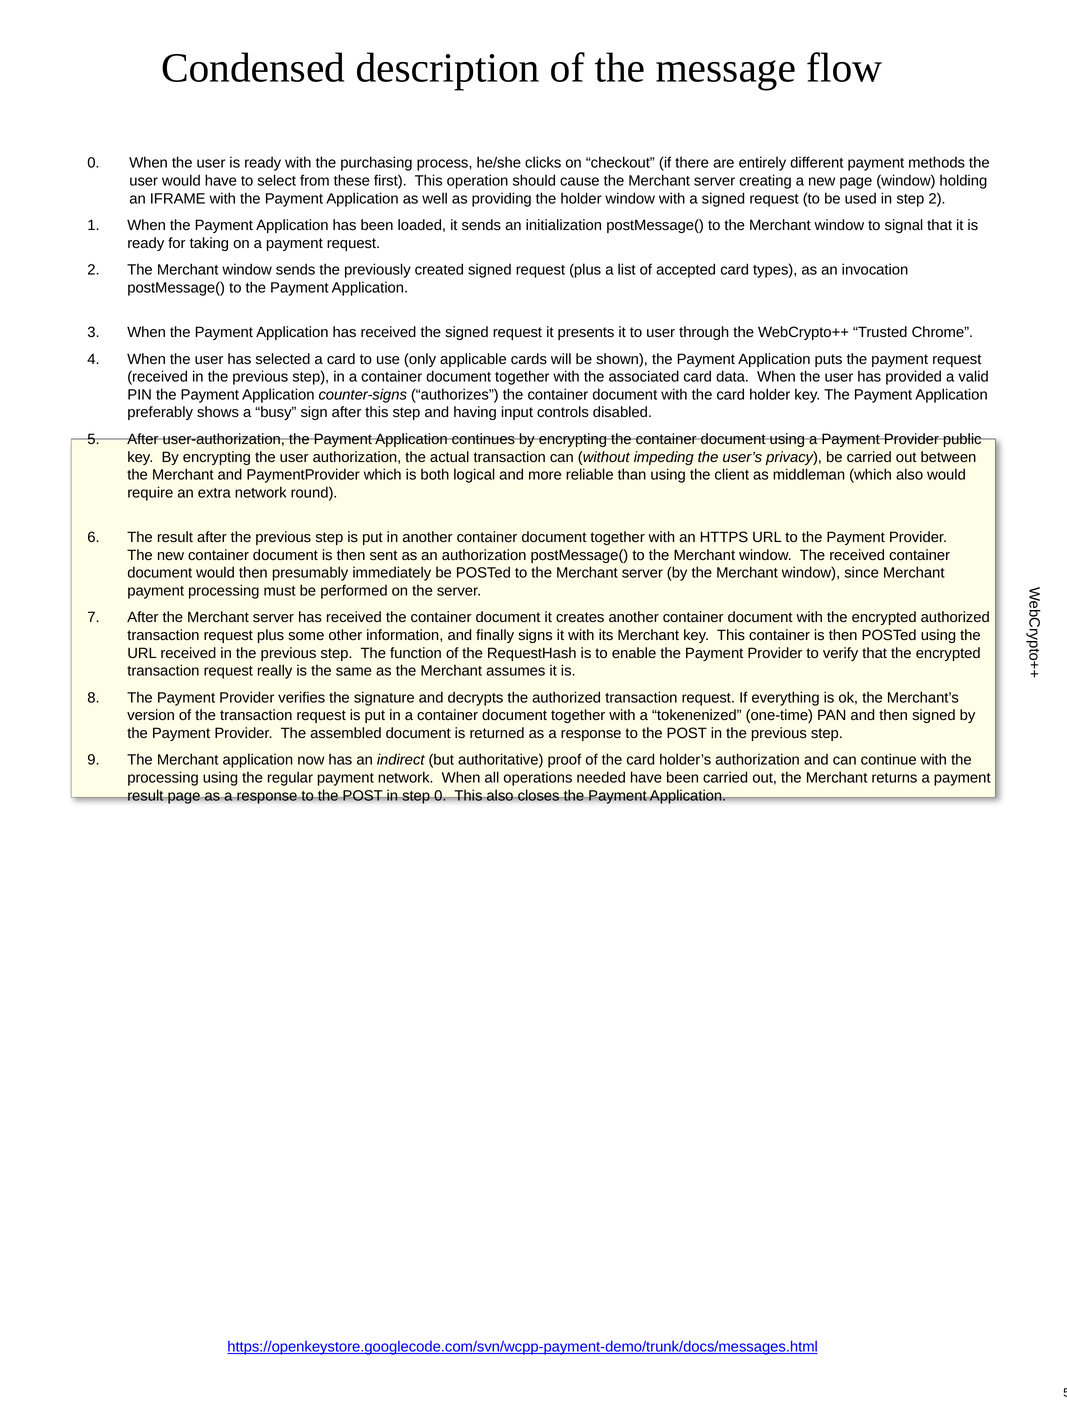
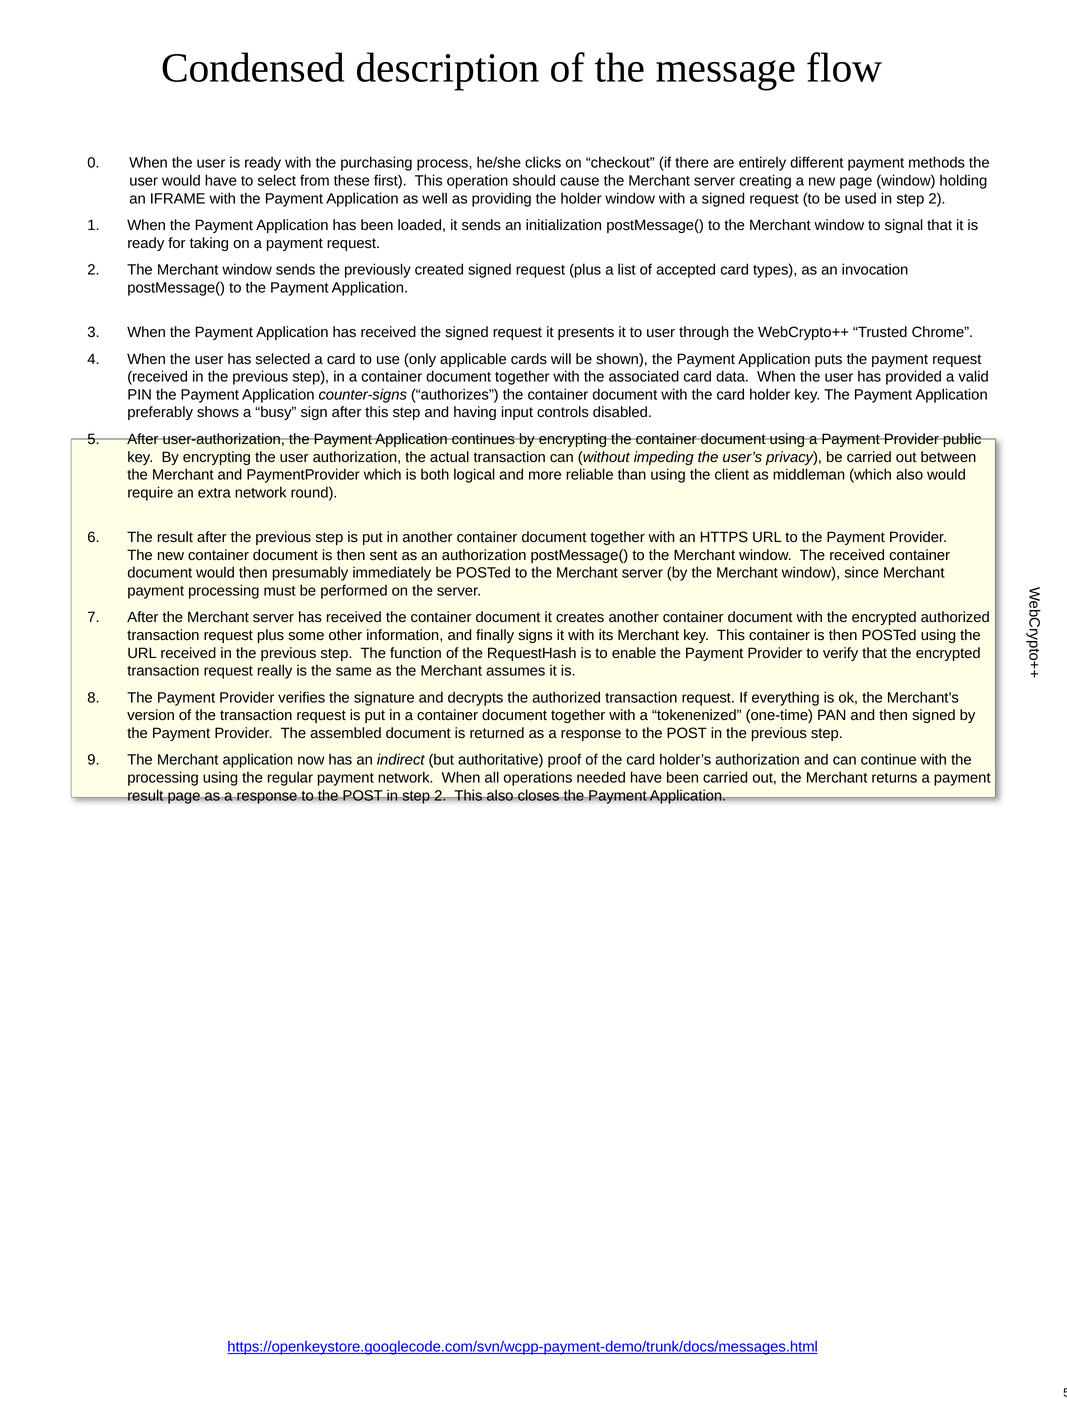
POST in step 0: 0 -> 2
